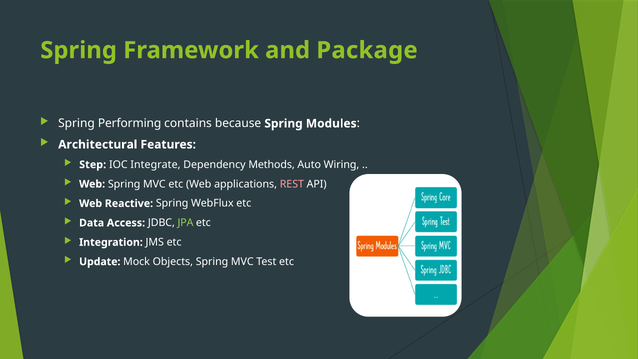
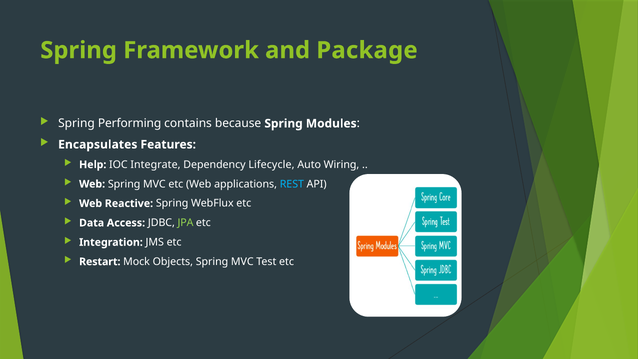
Architectural: Architectural -> Encapsulates
Step: Step -> Help
Methods: Methods -> Lifecycle
REST colour: pink -> light blue
Update: Update -> Restart
